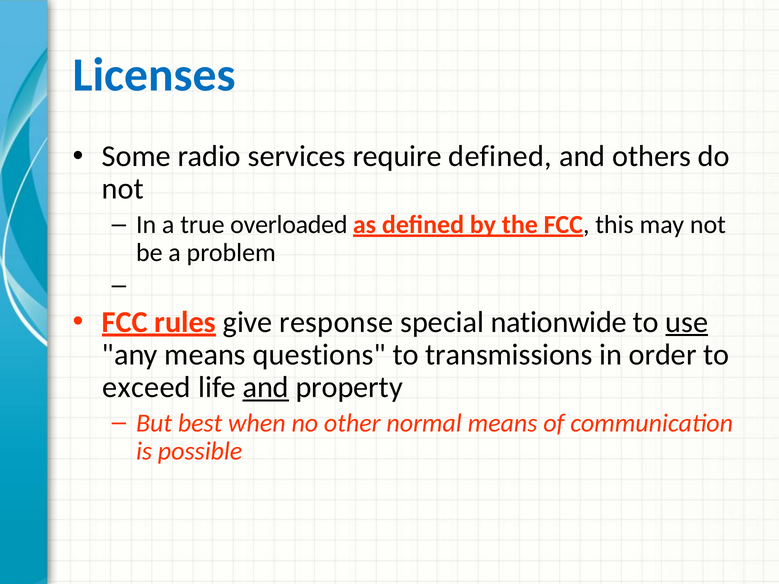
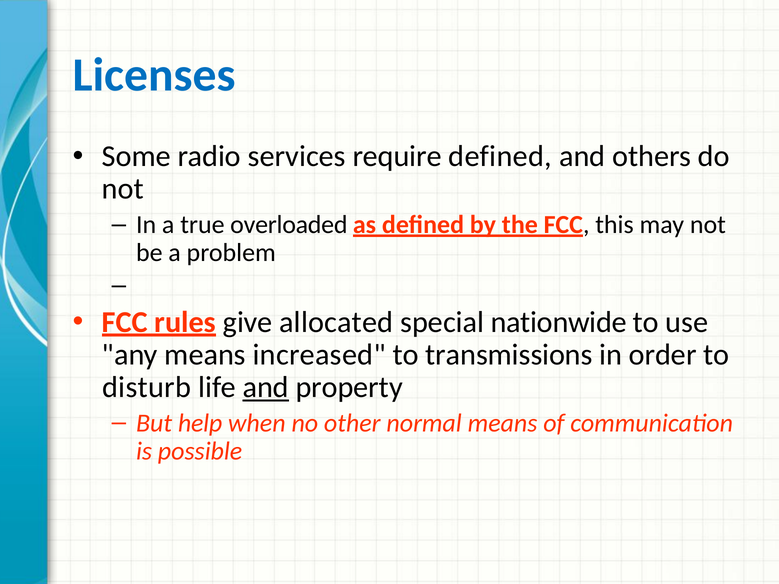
response: response -> allocated
use underline: present -> none
questions: questions -> increased
exceed: exceed -> disturb
best: best -> help
